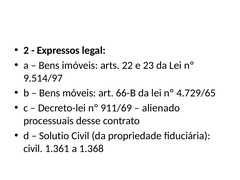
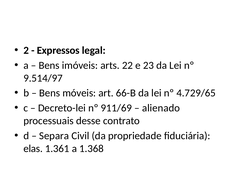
Solutio: Solutio -> Separa
civil at (33, 149): civil -> elas
